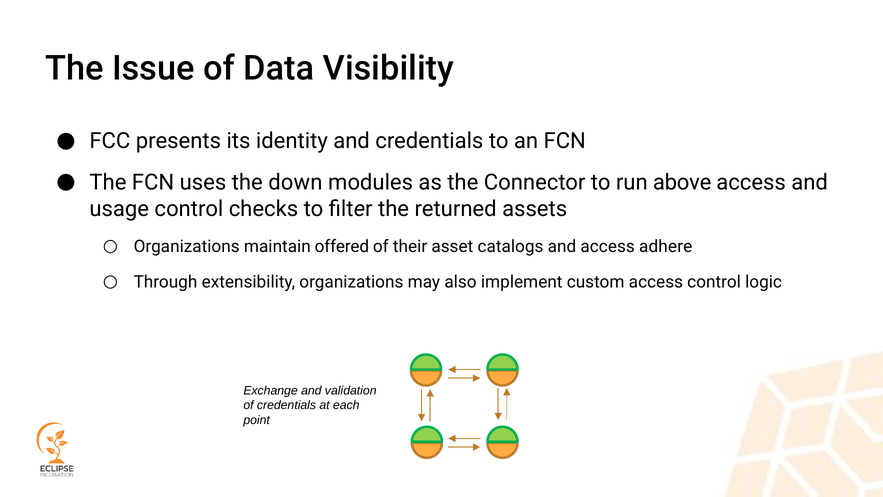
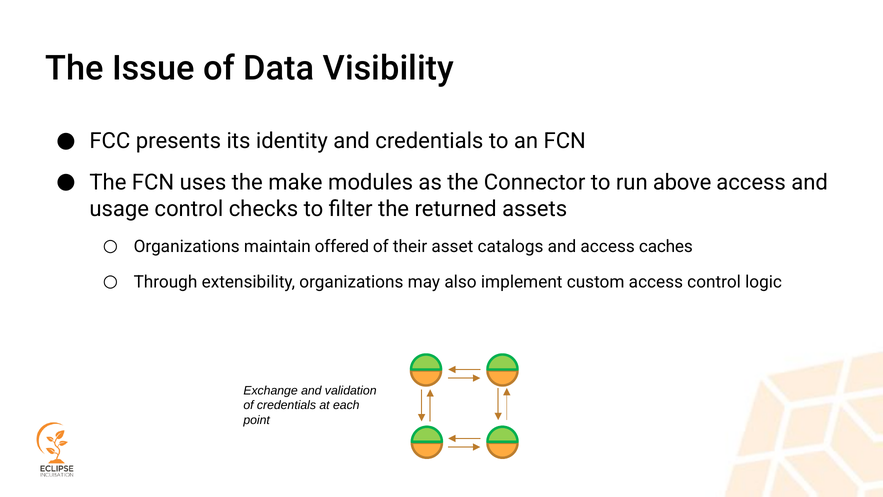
down: down -> make
adhere: adhere -> caches
